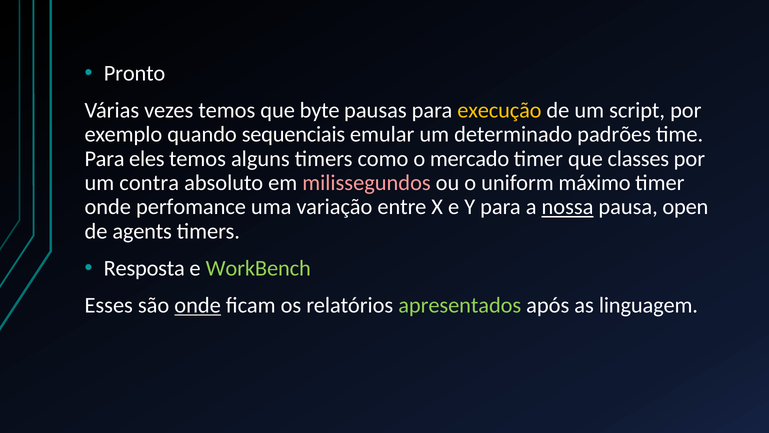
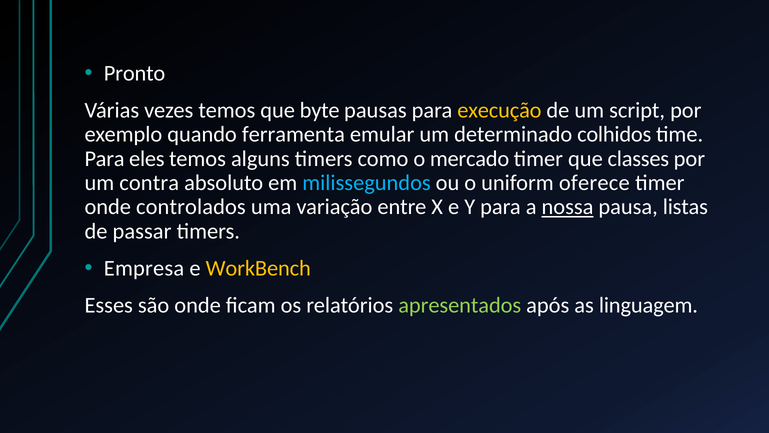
sequenciais: sequenciais -> ferramenta
padrões: padrões -> colhidos
milissegundos colour: pink -> light blue
máximo: máximo -> oferece
perfomance: perfomance -> controlados
open: open -> listas
agents: agents -> passar
Resposta: Resposta -> Empresa
WorkBench colour: light green -> yellow
onde at (198, 305) underline: present -> none
